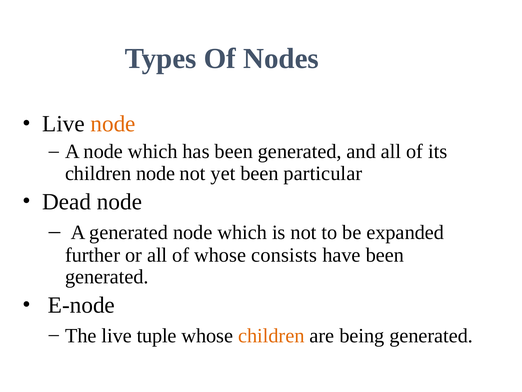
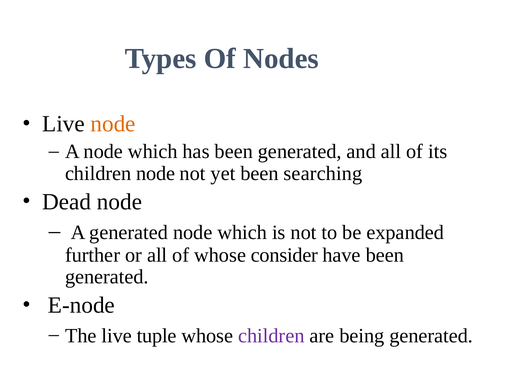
particular: particular -> searching
consists: consists -> consider
children at (271, 335) colour: orange -> purple
